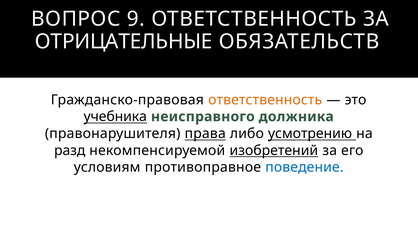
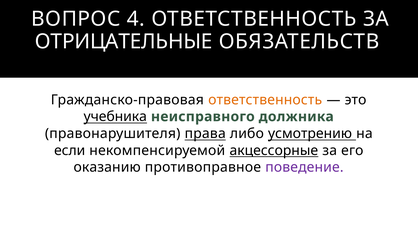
9: 9 -> 4
разд: разд -> если
изобретений: изобретений -> акцессорные
условиям: условиям -> оказанию
поведение colour: blue -> purple
